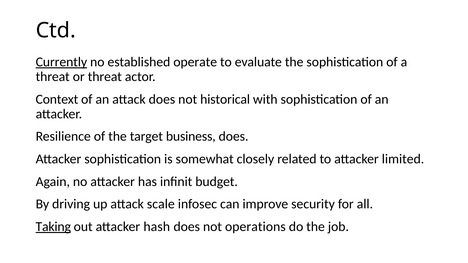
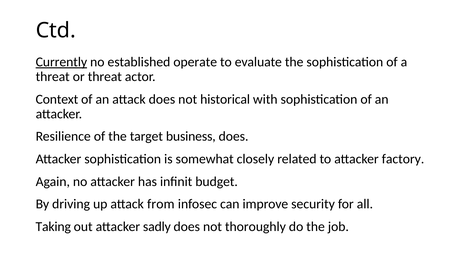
limited: limited -> factory
scale: scale -> from
Taking underline: present -> none
hash: hash -> sadly
operations: operations -> thoroughly
